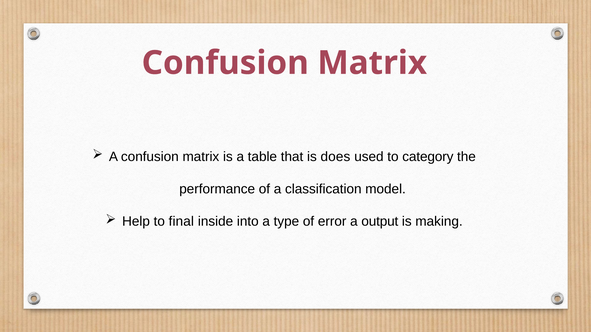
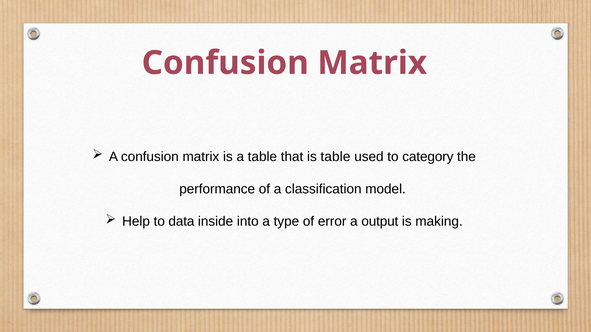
is does: does -> table
final: final -> data
